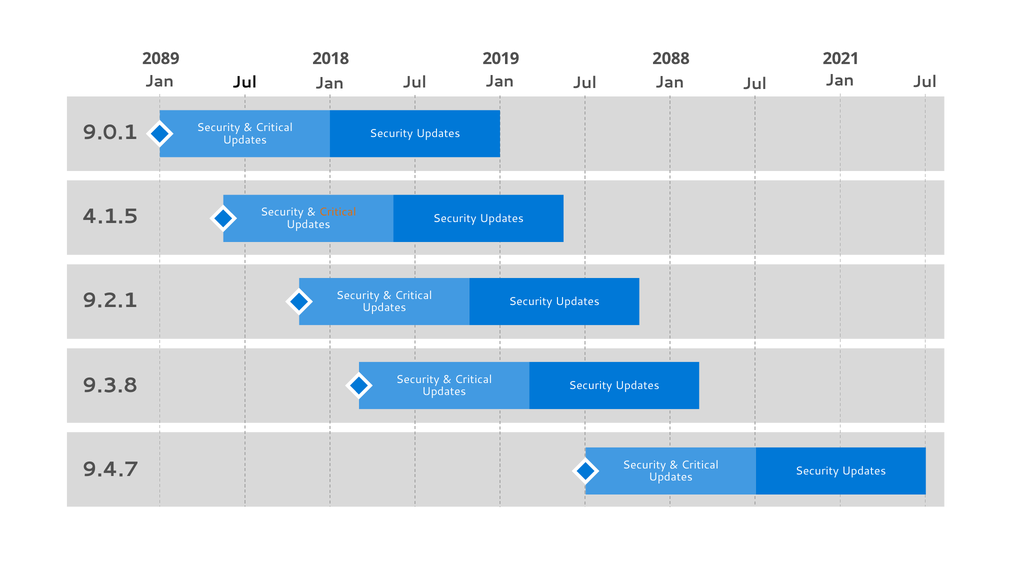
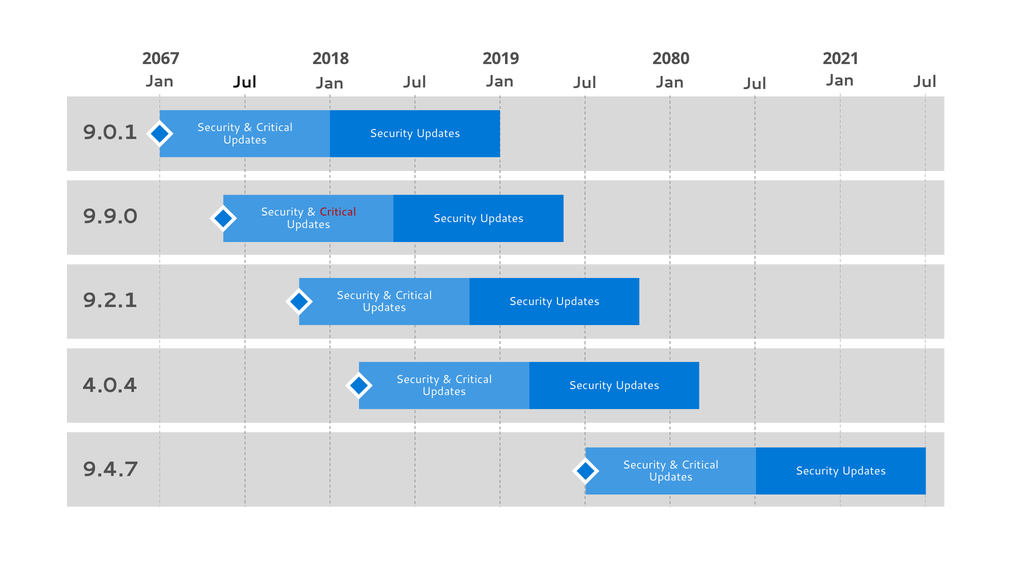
2089: 2089 -> 2067
2088: 2088 -> 2080
Critical at (338, 212) colour: orange -> red
4.1.5: 4.1.5 -> 9.9.0
9.3.8: 9.3.8 -> 4.0.4
